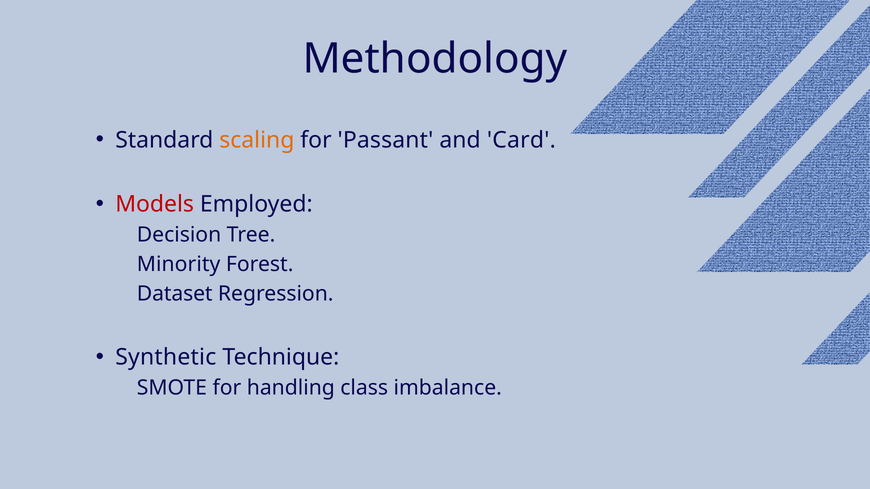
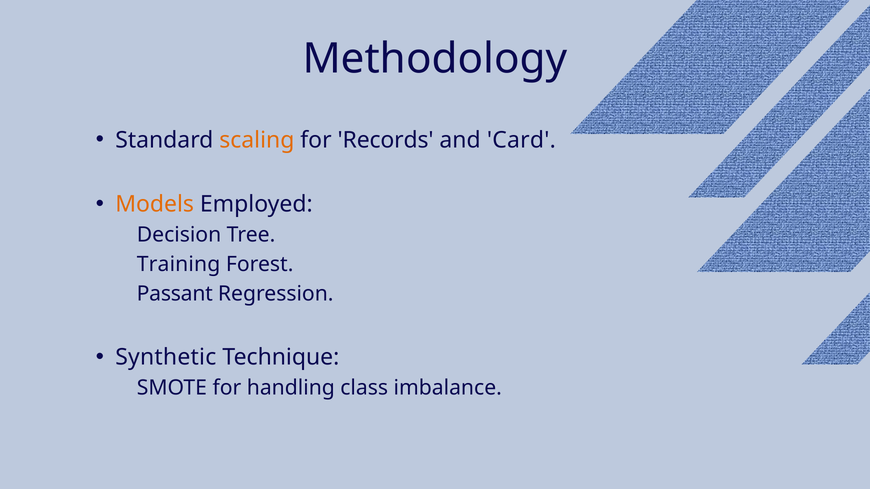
Passant: Passant -> Records
Models colour: red -> orange
Minority: Minority -> Training
Dataset: Dataset -> Passant
